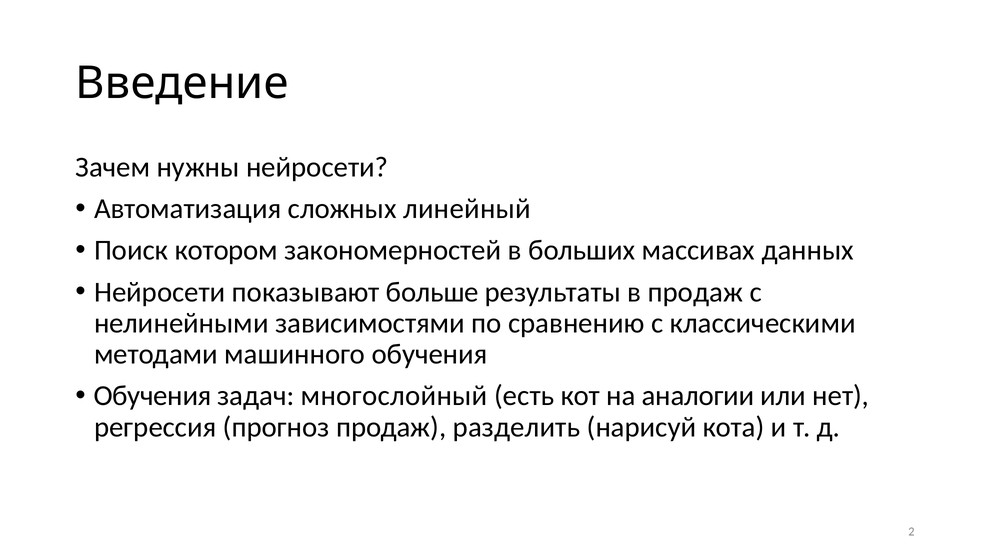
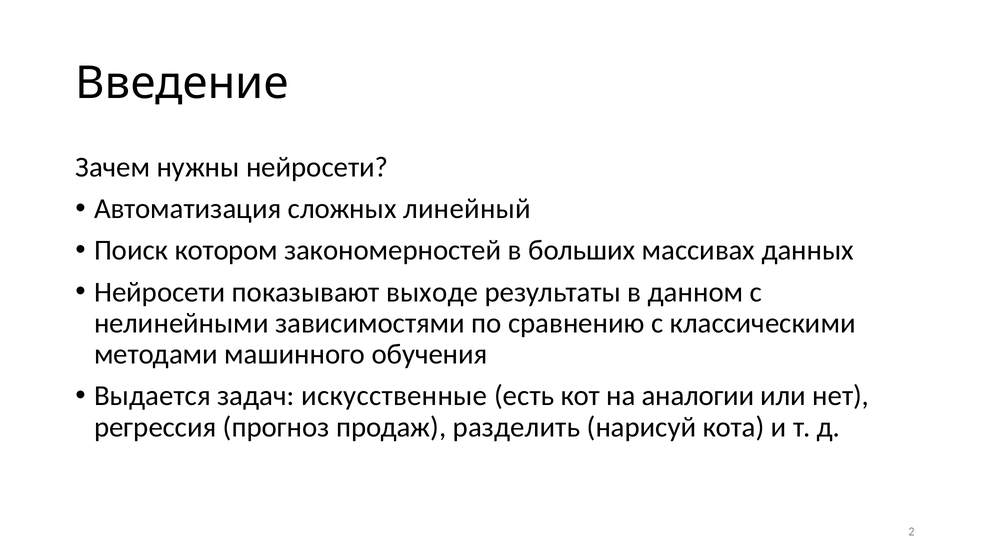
больше: больше -> выходе
в продаж: продаж -> данном
Обучения at (153, 396): Обучения -> Выдается
многослойный: многослойный -> искусственные
